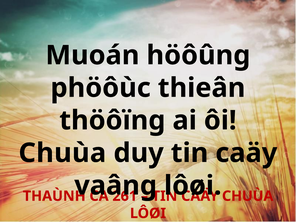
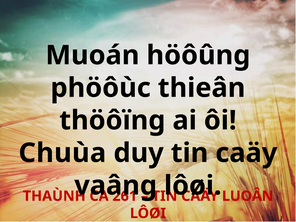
CHUÙA at (248, 196): CHUÙA -> LUOÂN
